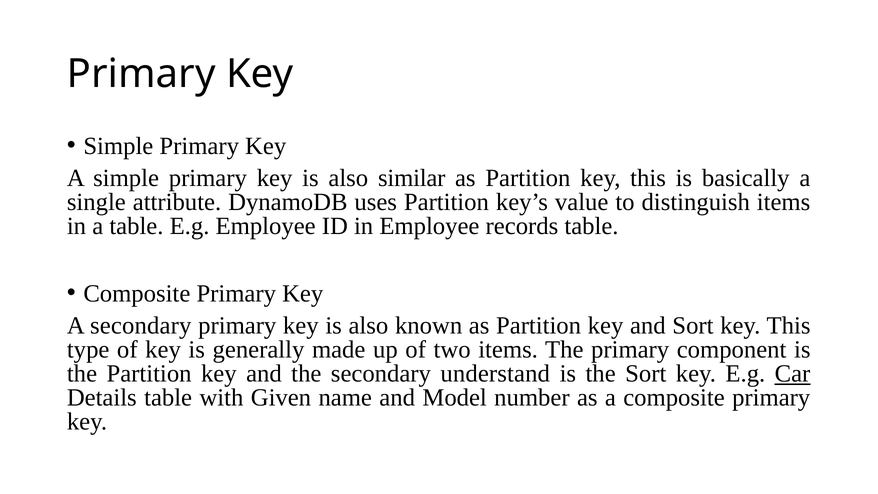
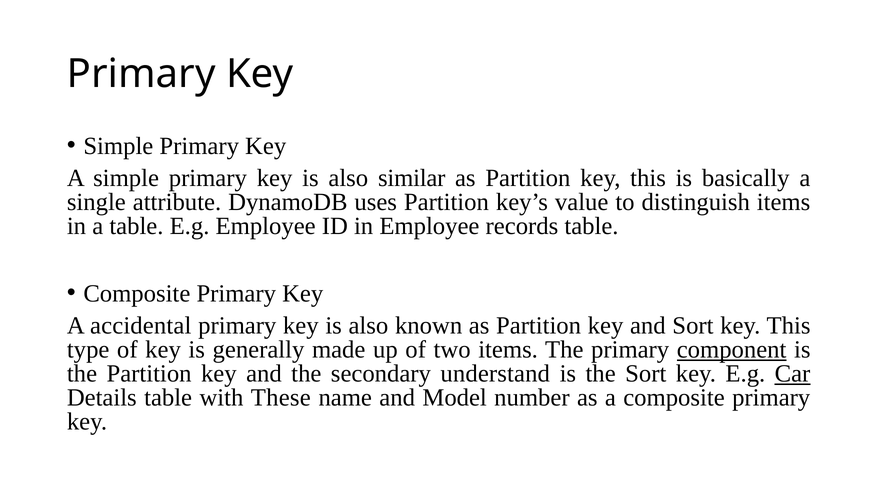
A secondary: secondary -> accidental
component underline: none -> present
Given: Given -> These
